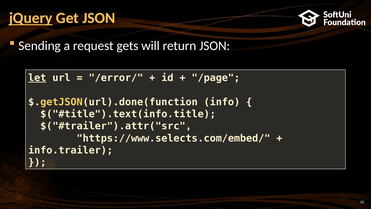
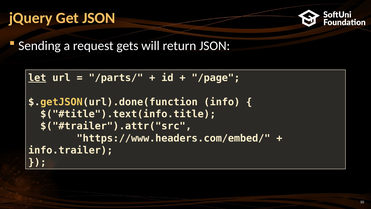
jQuery underline: present -> none
/error/: /error/ -> /parts/
https://www.selects.com/embed/: https://www.selects.com/embed/ -> https://www.headers.com/embed/
